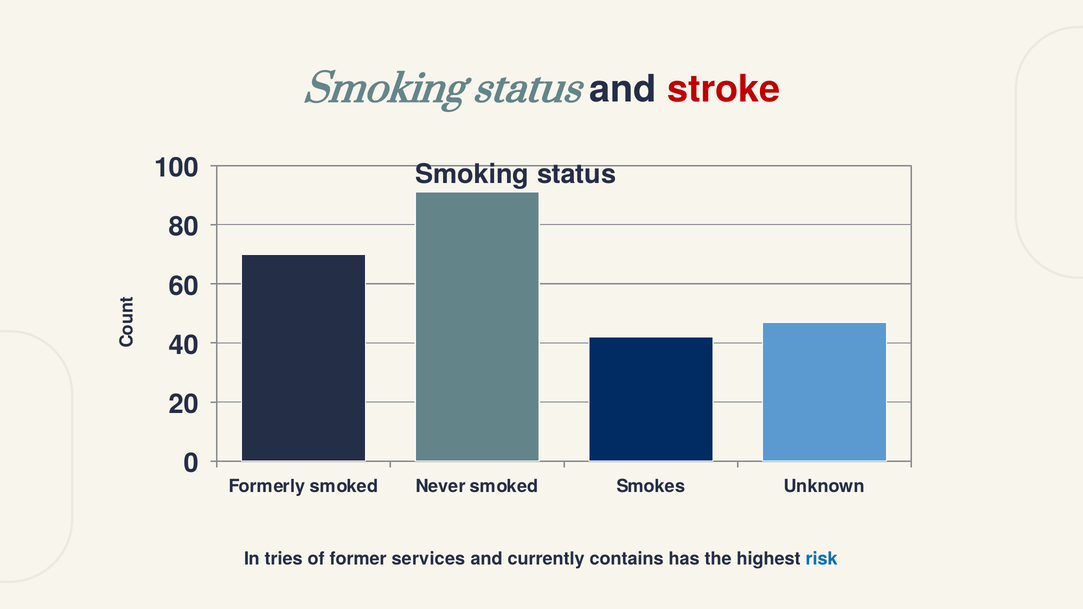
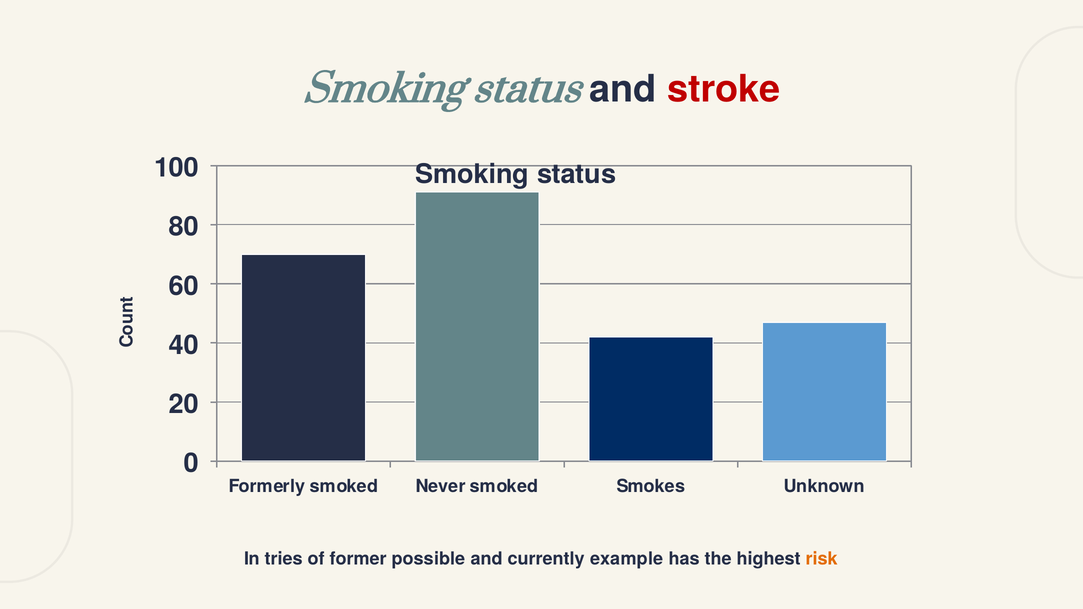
services: services -> possible
contains: contains -> example
risk colour: blue -> orange
